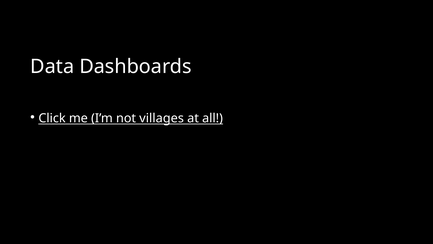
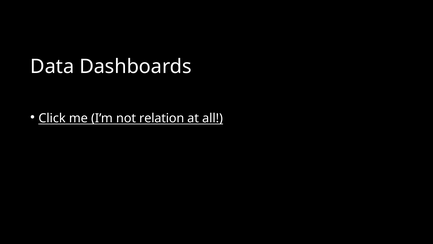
villages: villages -> relation
